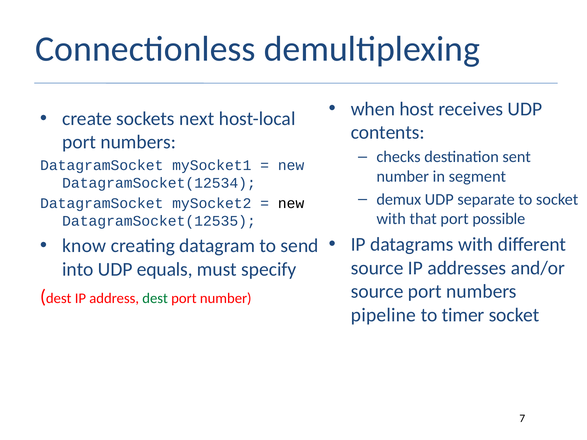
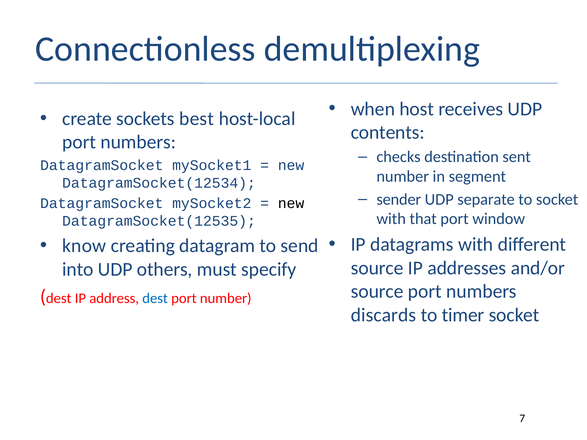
next: next -> best
demux: demux -> sender
possible: possible -> window
equals: equals -> others
dest at (155, 298) colour: green -> blue
pipeline: pipeline -> discards
